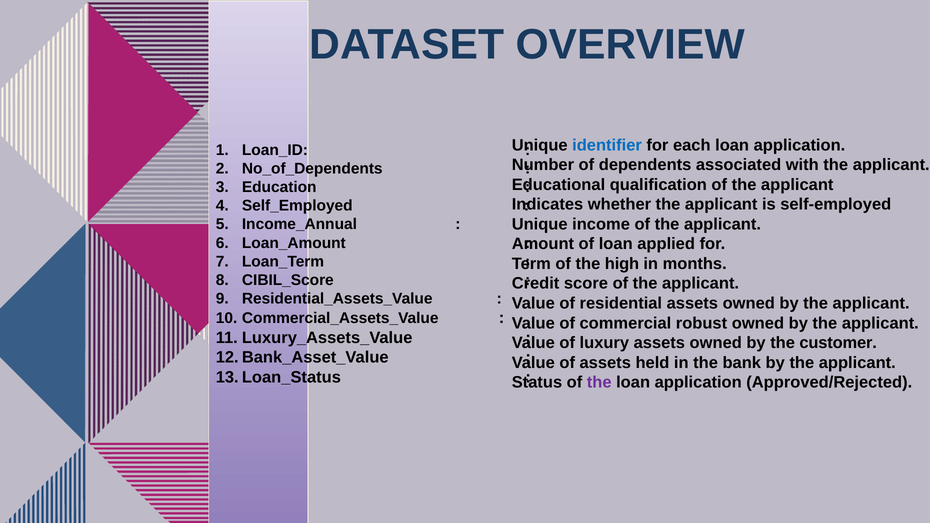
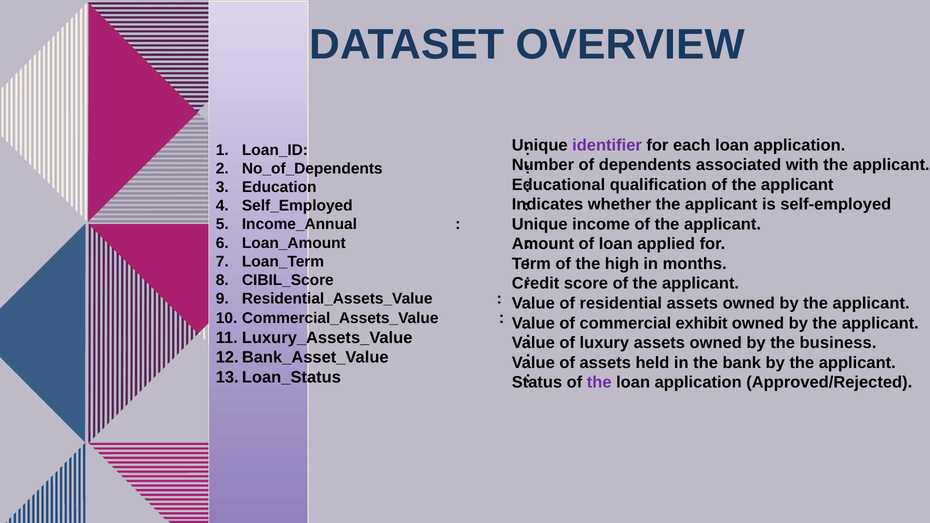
identifier colour: blue -> purple
robust: robust -> exhibit
customer: customer -> business
